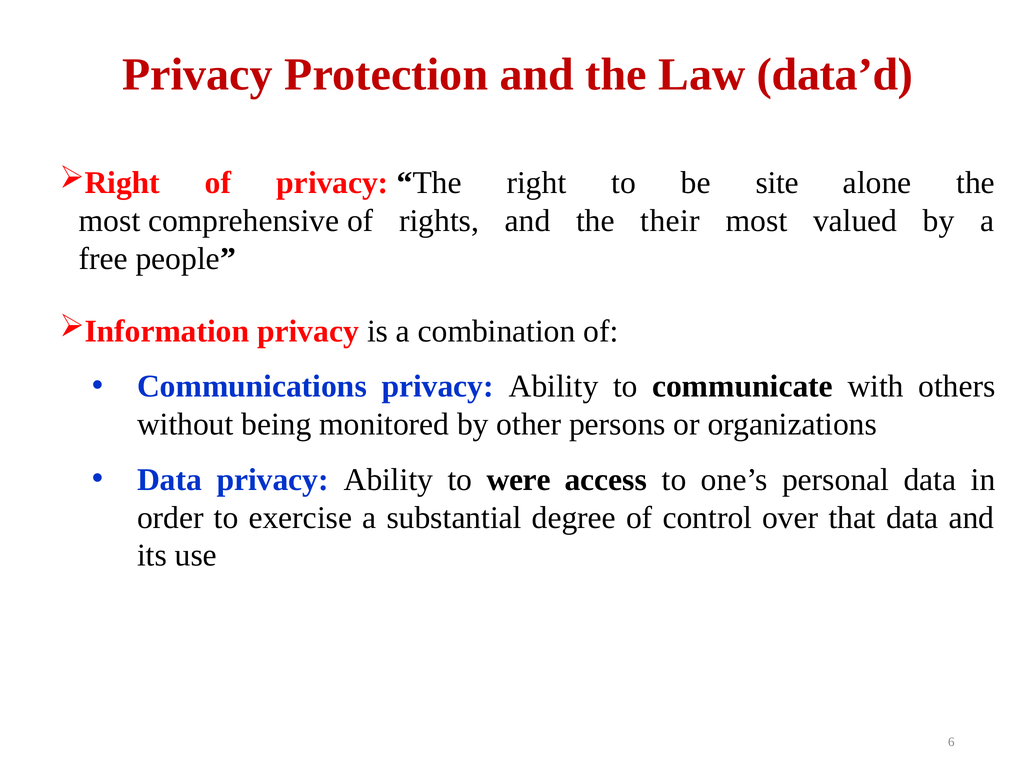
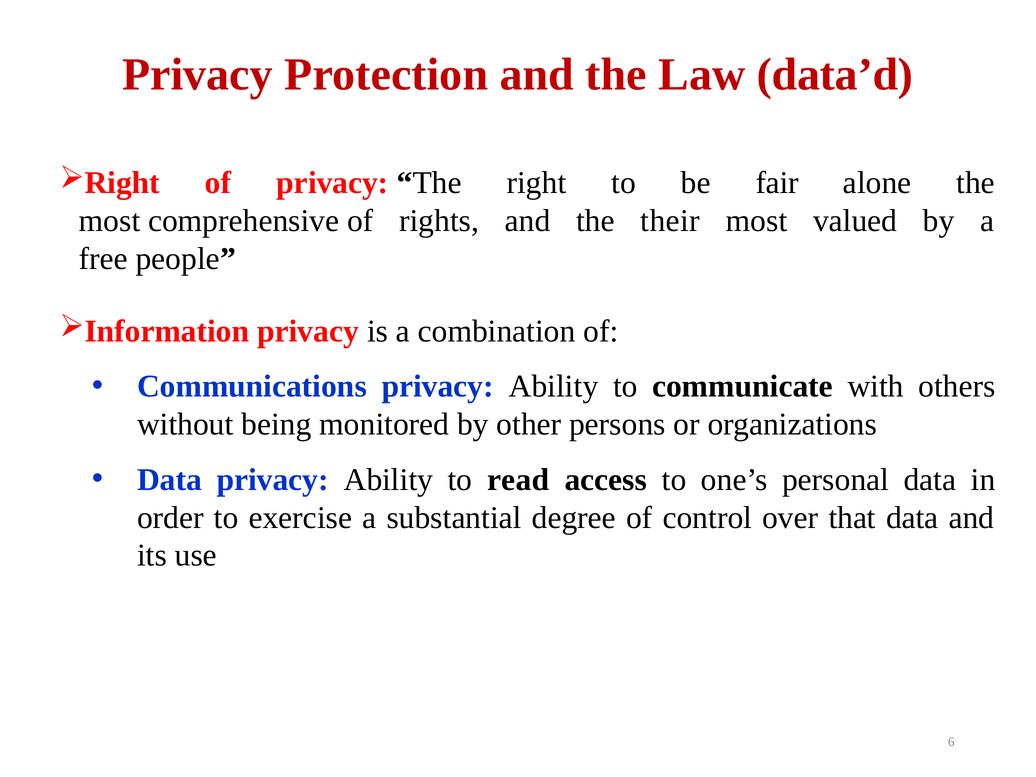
site: site -> fair
were: were -> read
